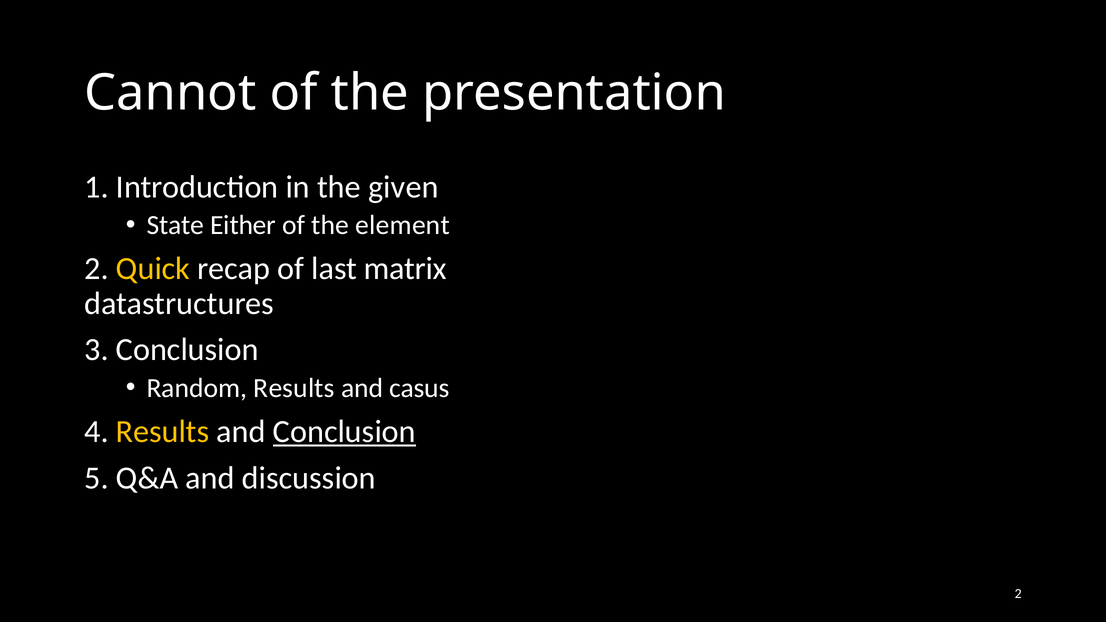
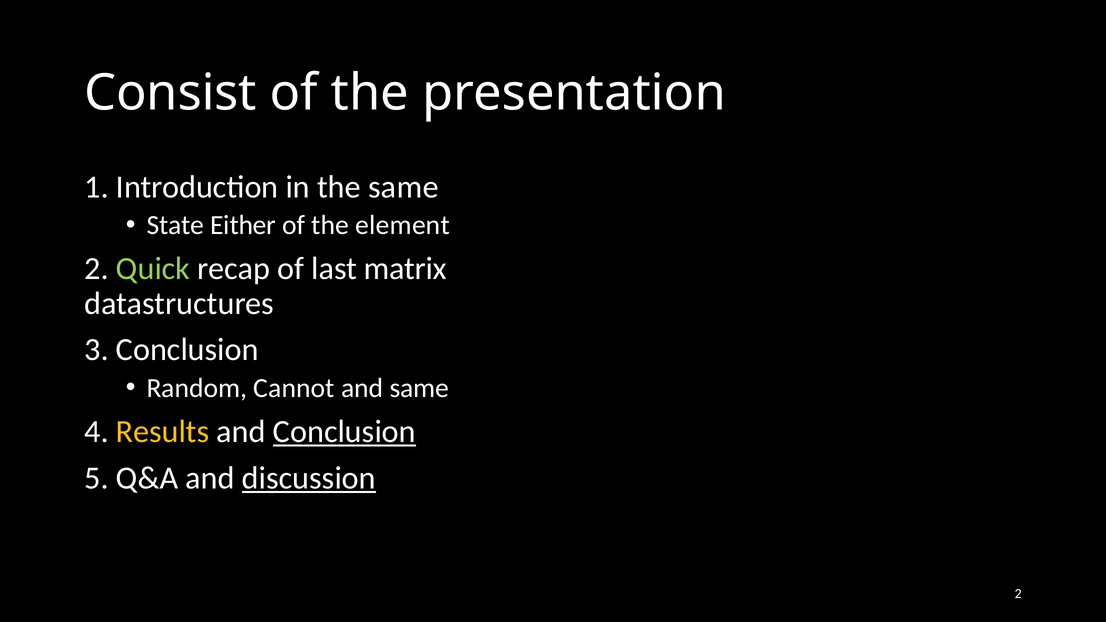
Cannot: Cannot -> Consist
the given: given -> same
Quick colour: yellow -> light green
Random Results: Results -> Cannot
and casus: casus -> same
discussion underline: none -> present
